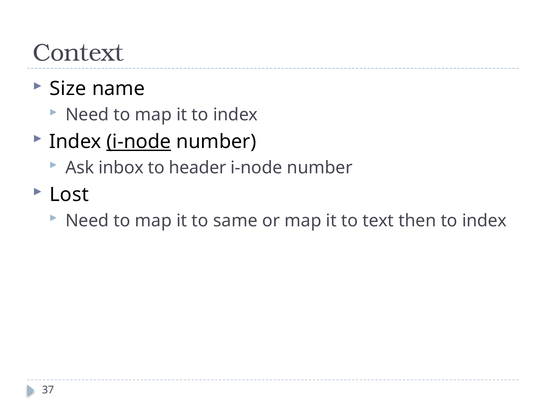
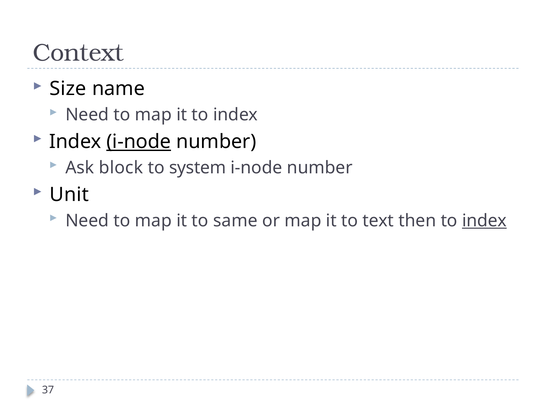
inbox: inbox -> block
header: header -> system
Lost: Lost -> Unit
index at (484, 220) underline: none -> present
